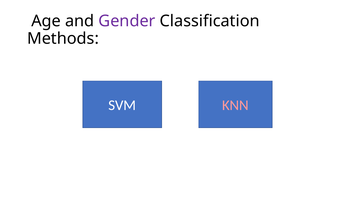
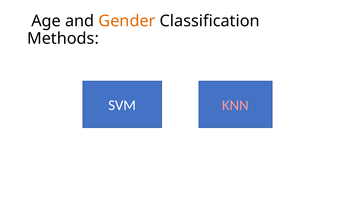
Gender colour: purple -> orange
